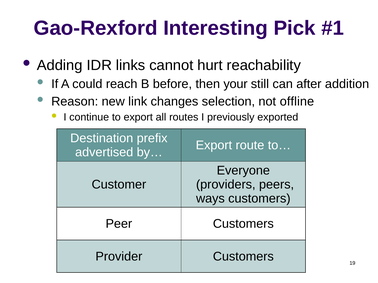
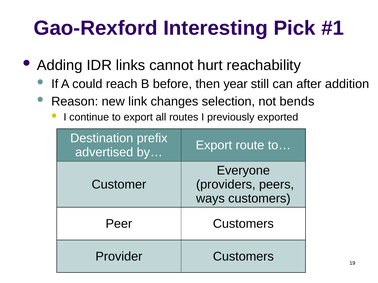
your: your -> year
offline: offline -> bends
